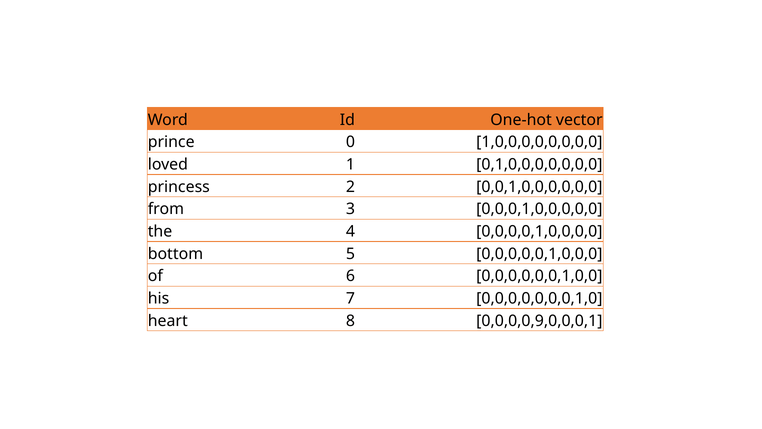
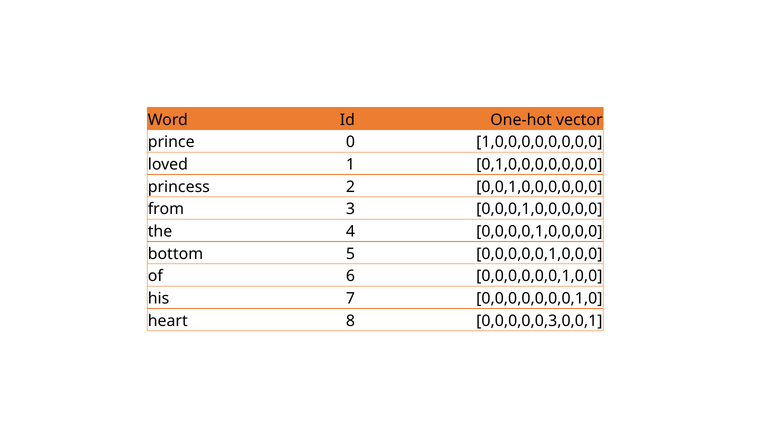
0,0,0,0,9,0,0,0,1: 0,0,0,0,9,0,0,0,1 -> 0,0,0,0,0,3,0,0,1
